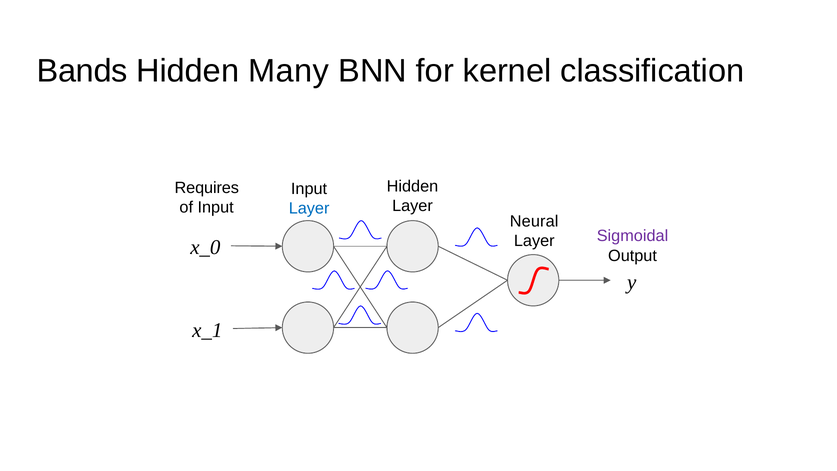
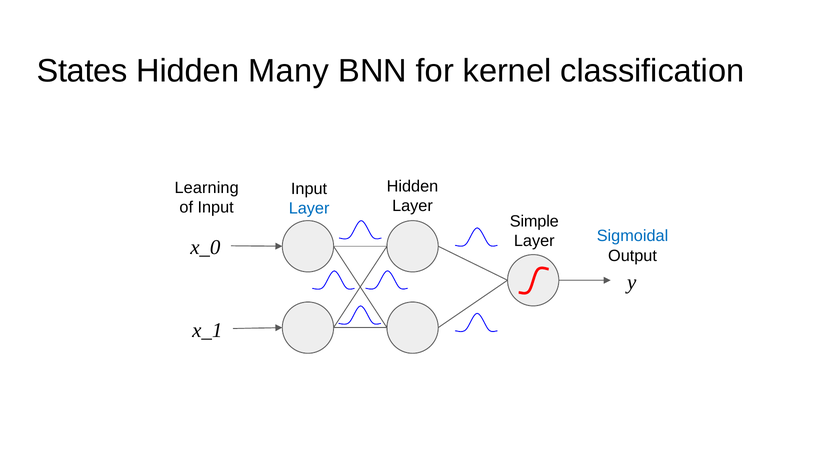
Bands: Bands -> States
Requires: Requires -> Learning
Neural: Neural -> Simple
Sigmoidal colour: purple -> blue
